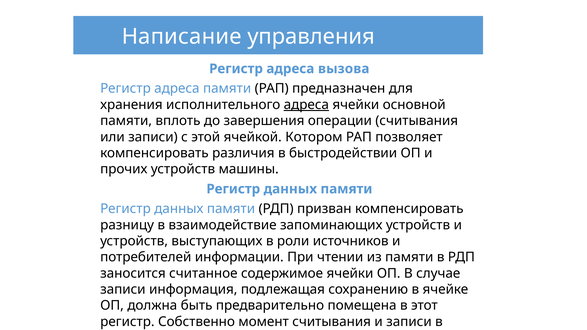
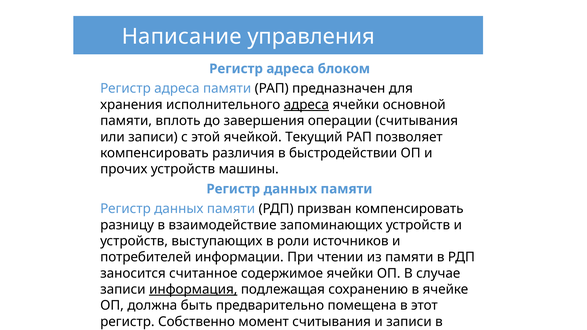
вызова: вызова -> блоком
Котором: Котором -> Текущий
информация underline: none -> present
